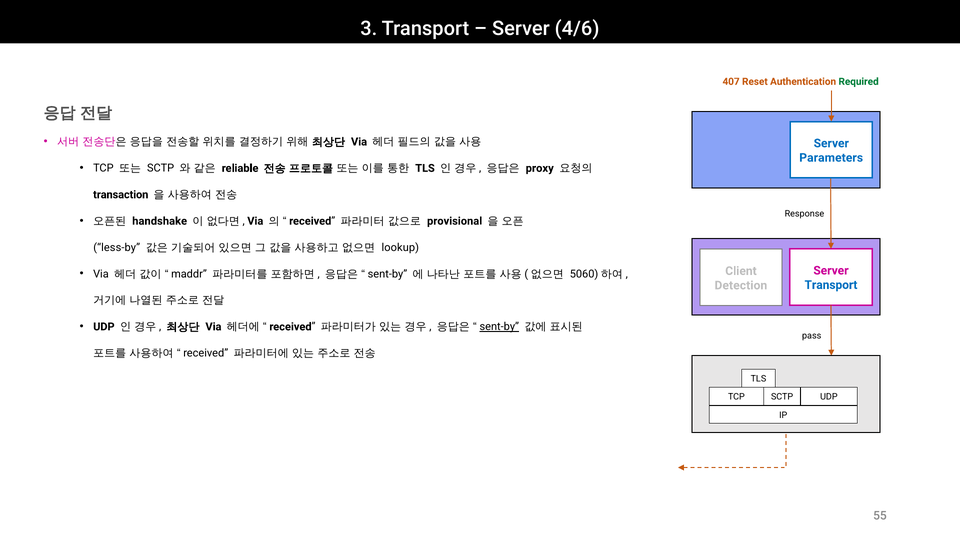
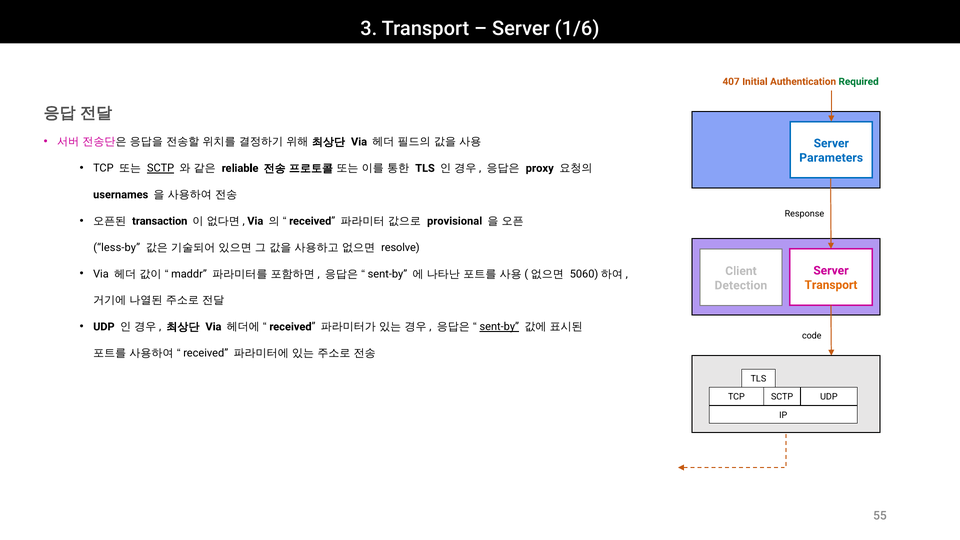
4/6: 4/6 -> 1/6
Reset: Reset -> Initial
SCTP at (161, 168) underline: none -> present
transaction: transaction -> usernames
handshake: handshake -> transaction
lookup: lookup -> resolve
Transport at (831, 285) colour: blue -> orange
pass: pass -> code
